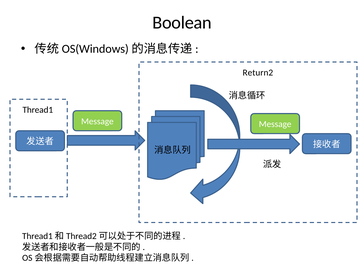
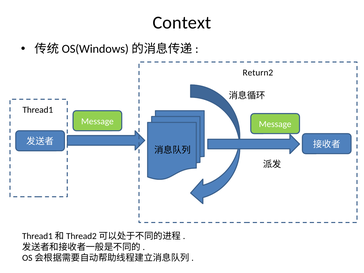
Boolean: Boolean -> Context
